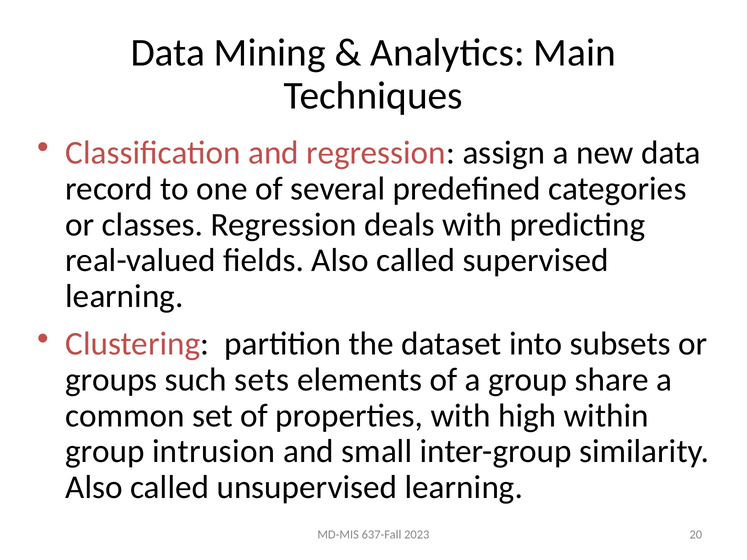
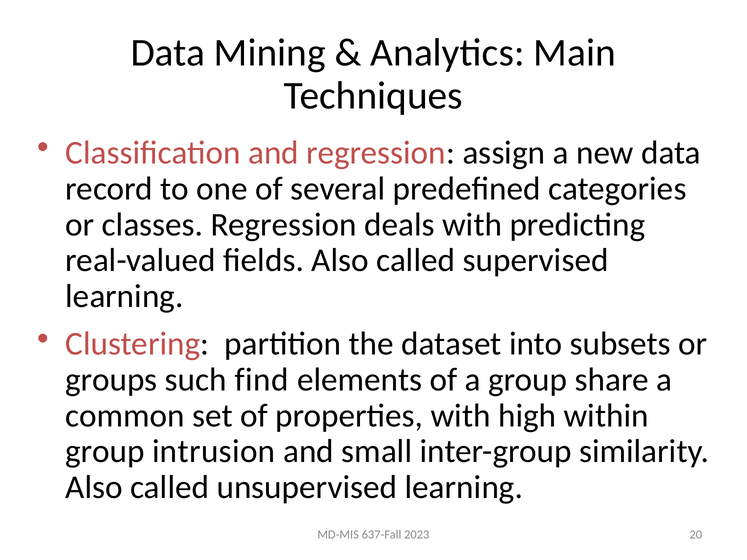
sets: sets -> find
